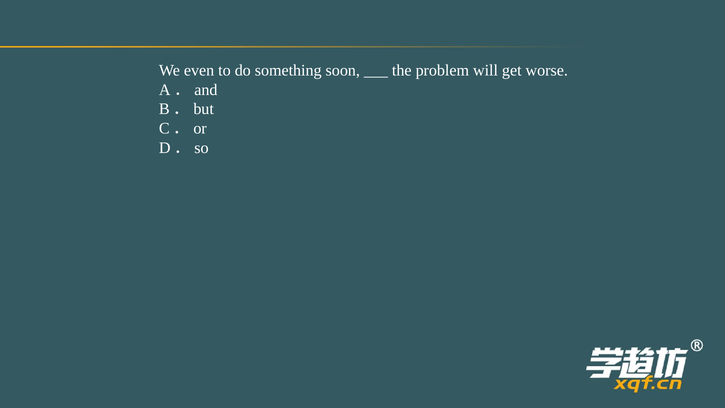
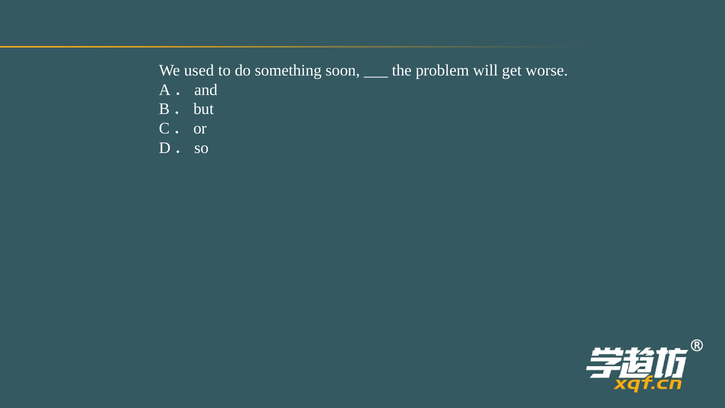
even: even -> used
